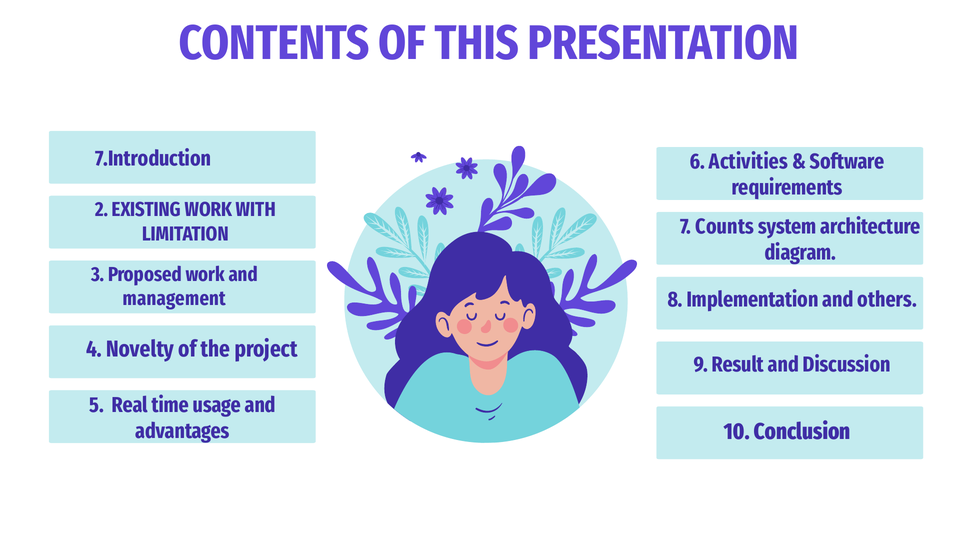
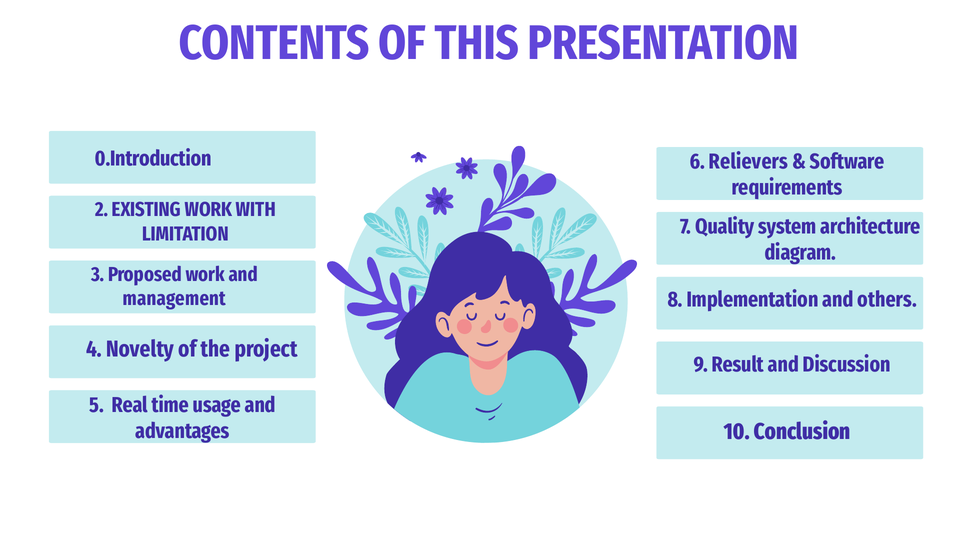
7.Introduction: 7.Introduction -> 0.Introduction
Activities: Activities -> Relievers
Counts: Counts -> Quality
